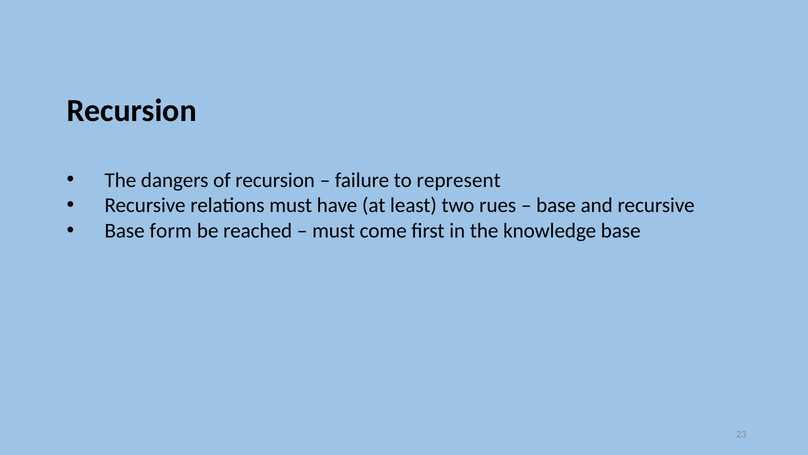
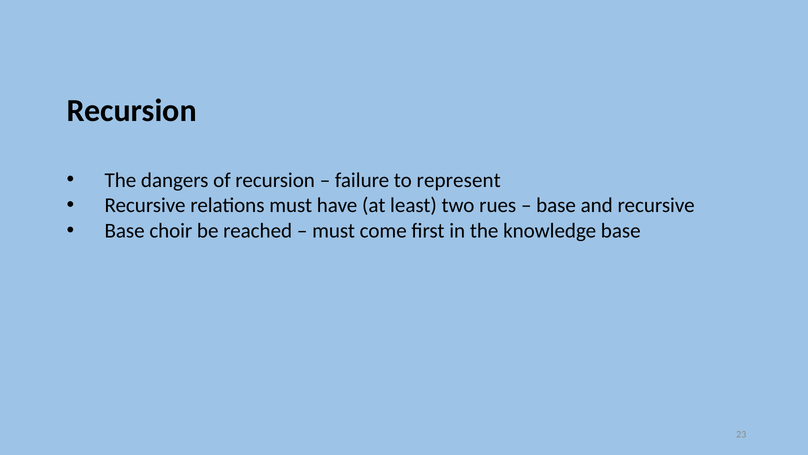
form: form -> choir
